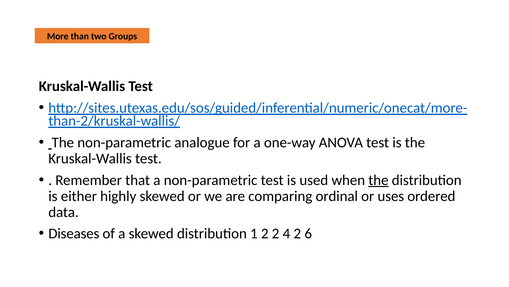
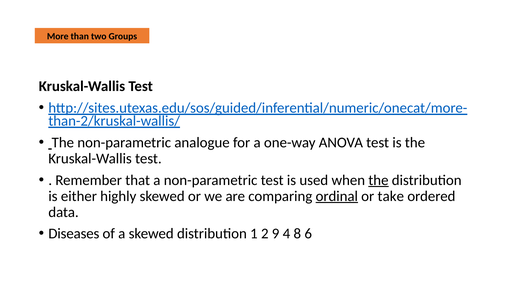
ordinal underline: none -> present
uses: uses -> take
2 2: 2 -> 9
4 2: 2 -> 8
